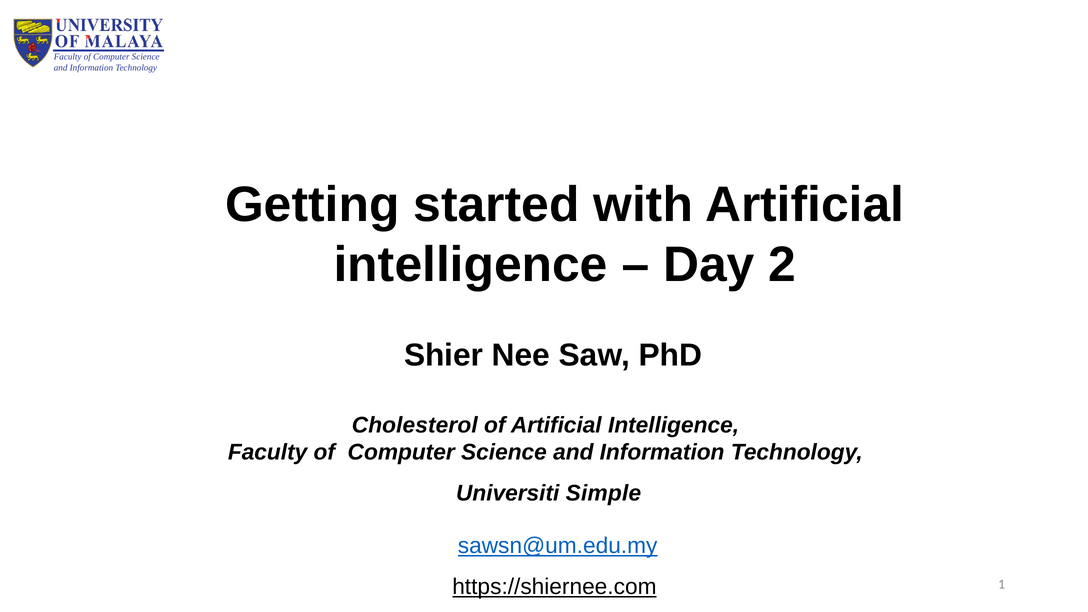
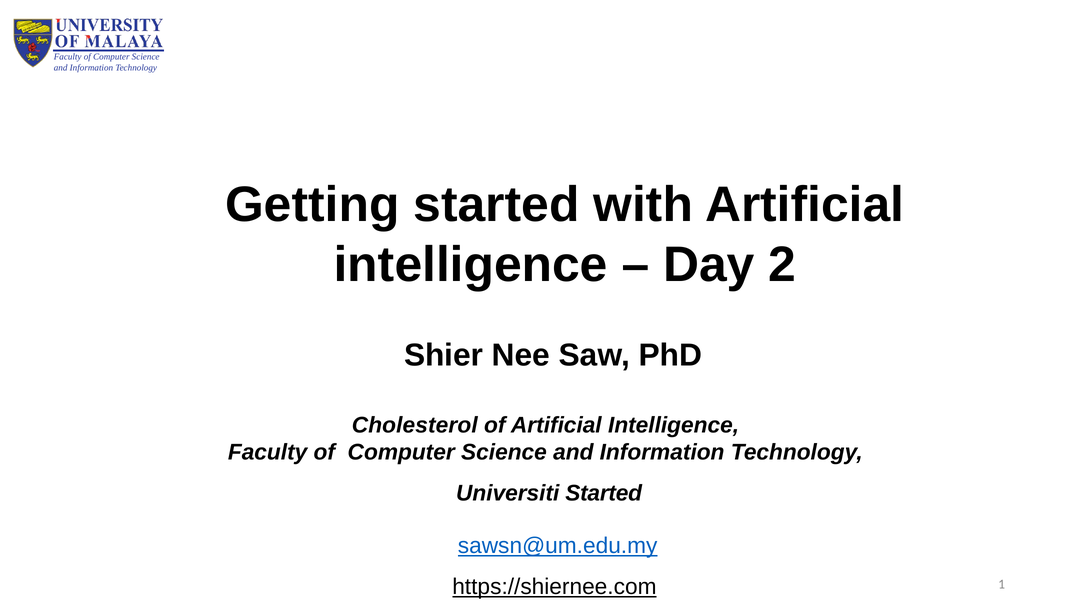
Universiti Simple: Simple -> Started
